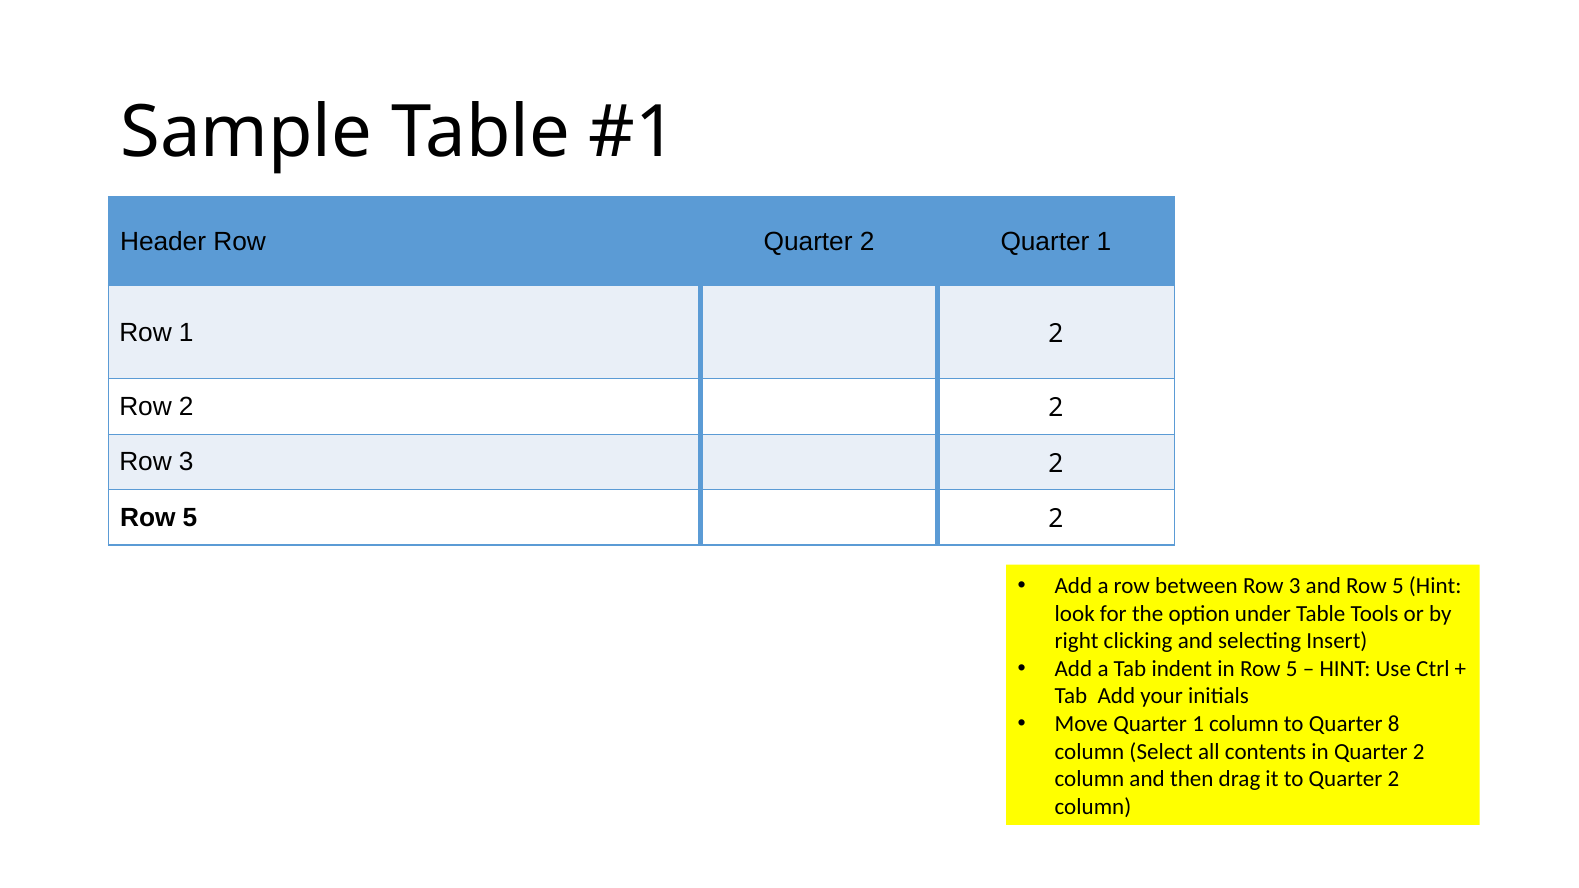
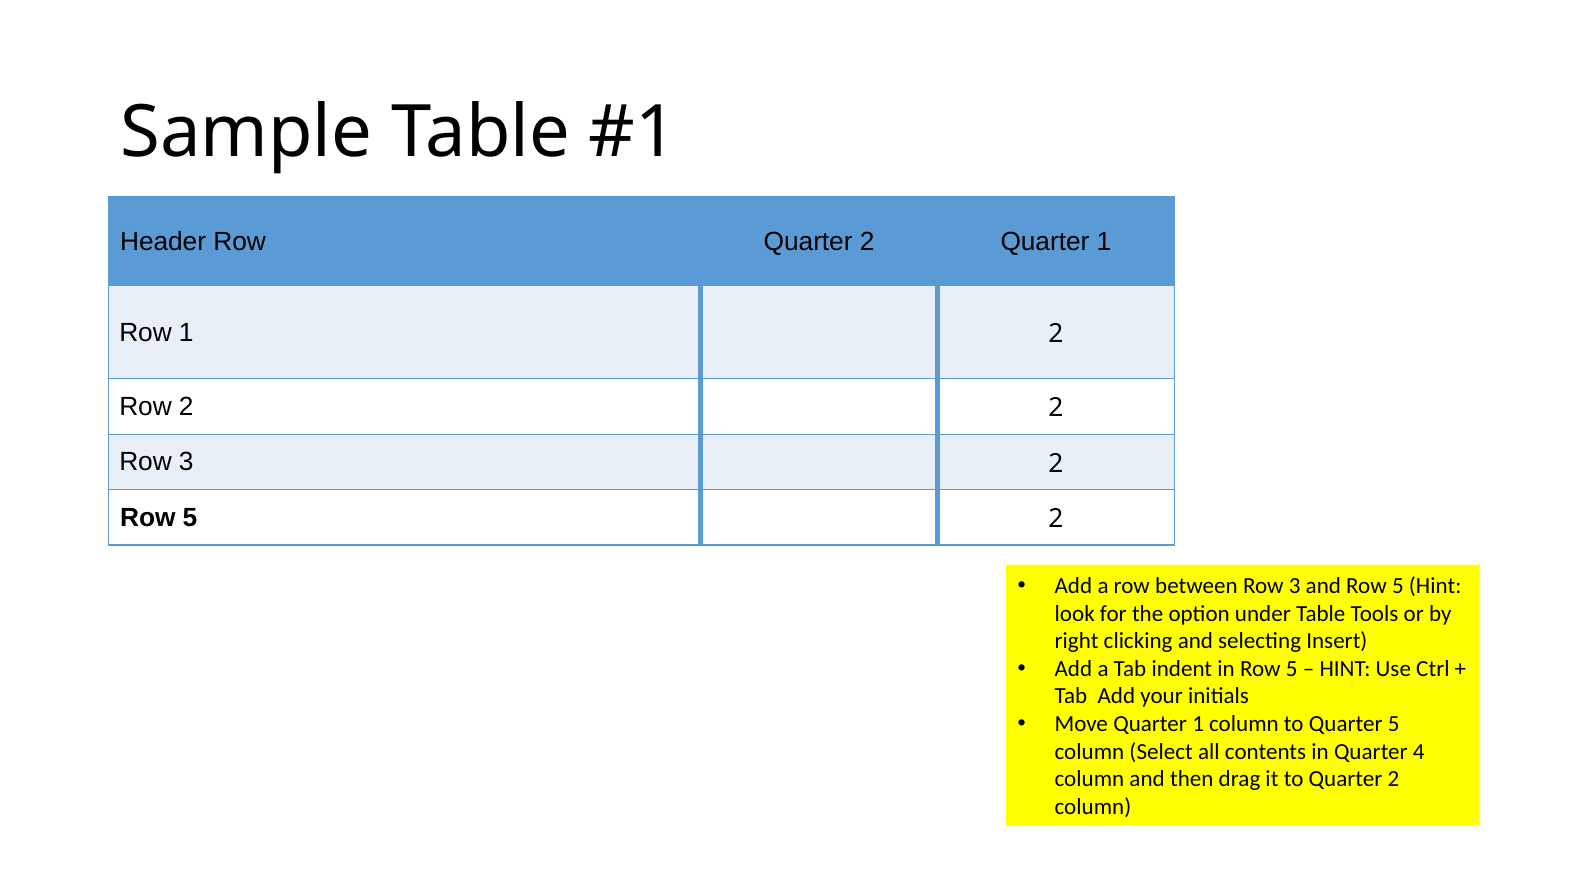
Quarter 8: 8 -> 5
in Quarter 2: 2 -> 4
